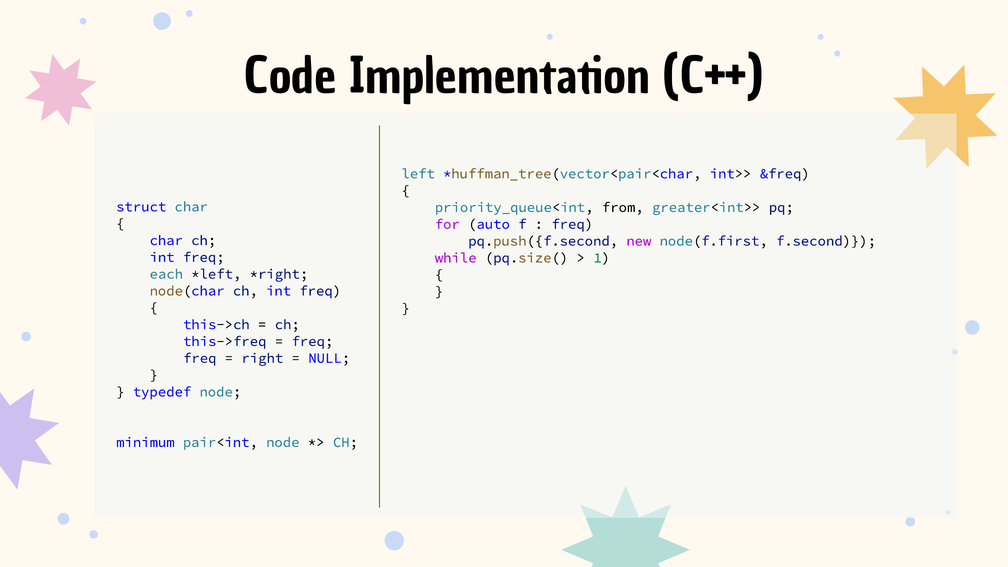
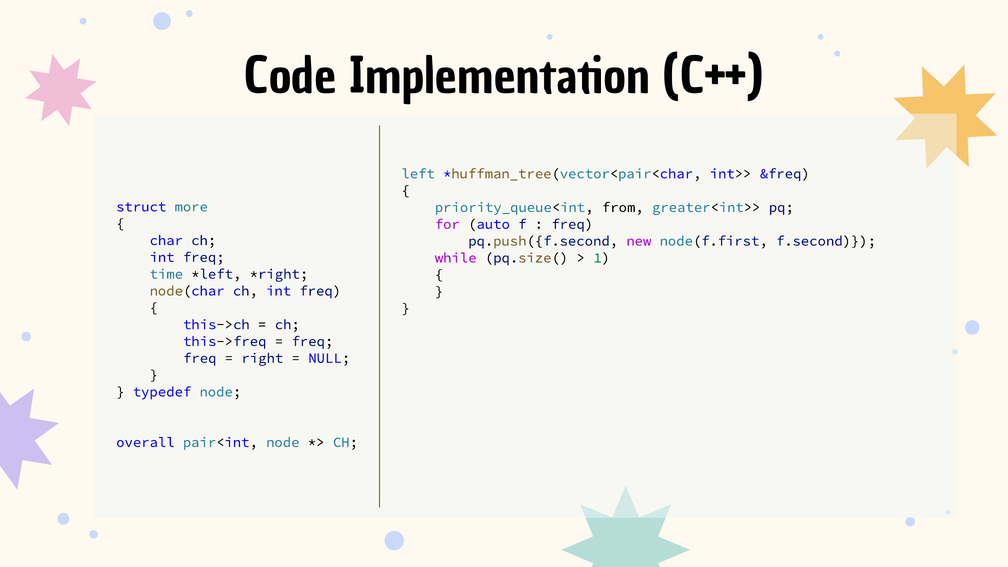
struct char: char -> more
each: each -> time
minimum: minimum -> overall
